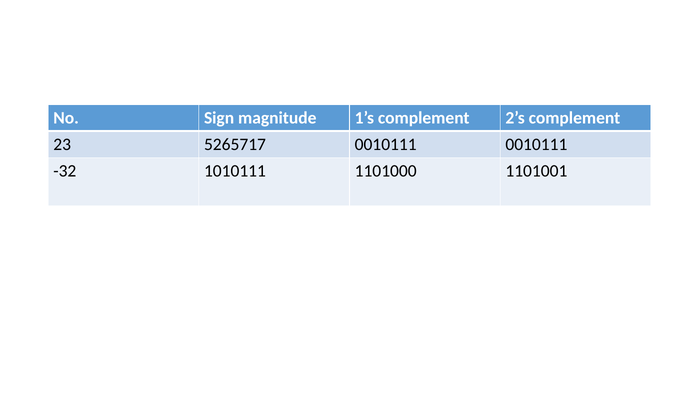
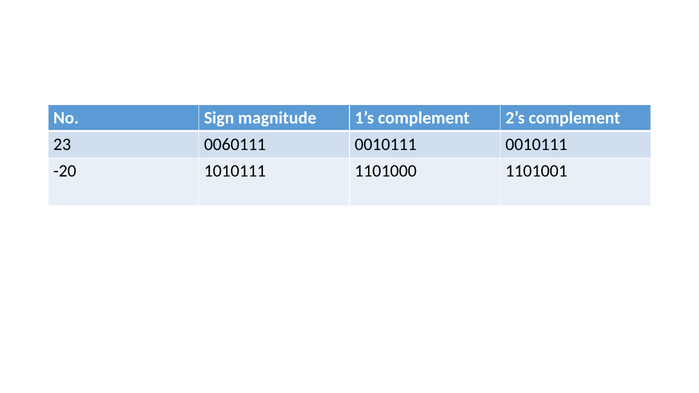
5265717: 5265717 -> 0060111
-32: -32 -> -20
